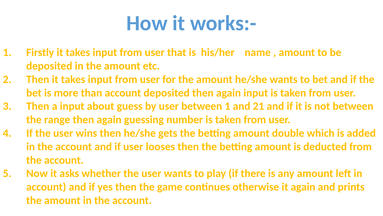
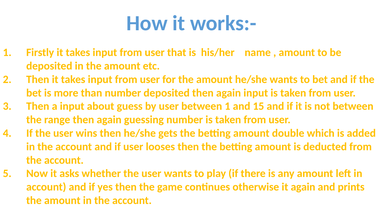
than account: account -> number
21: 21 -> 15
